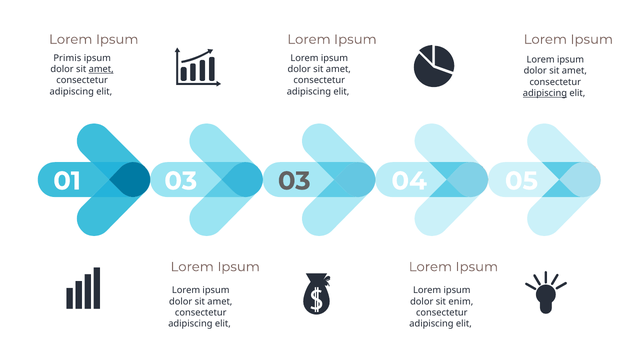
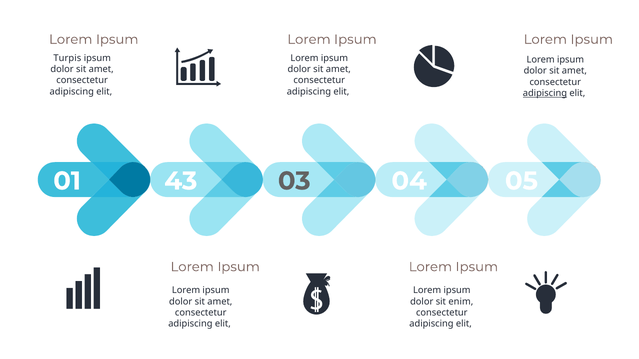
Primis: Primis -> Turpis
amet at (101, 69) underline: present -> none
01 03: 03 -> 43
